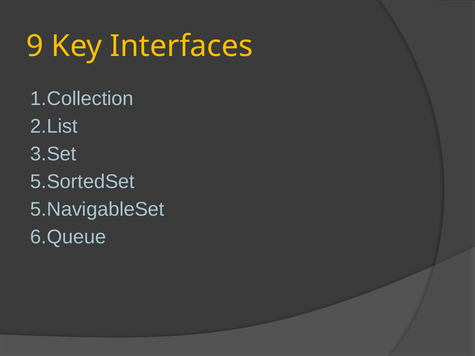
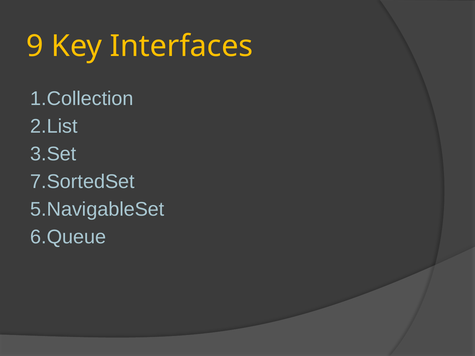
5.SortedSet: 5.SortedSet -> 7.SortedSet
